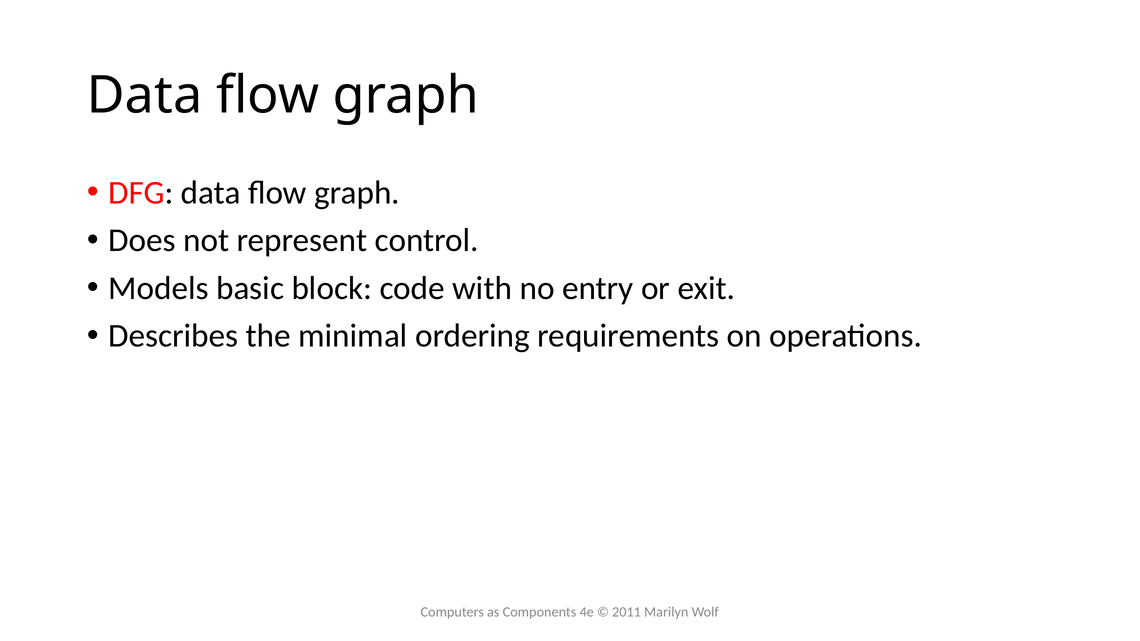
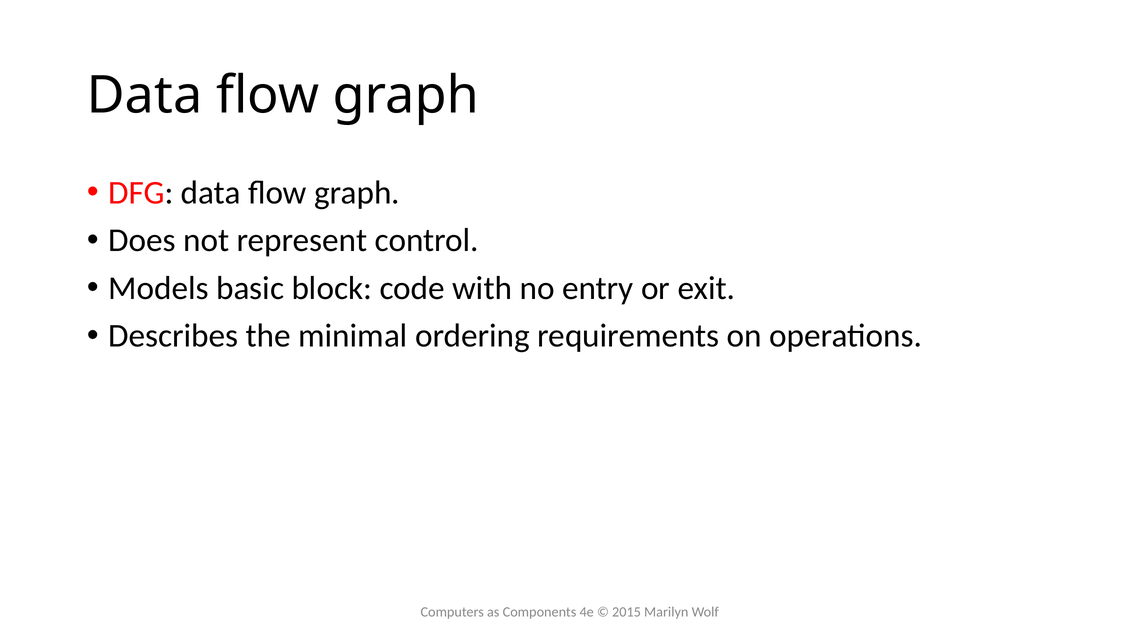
2011: 2011 -> 2015
